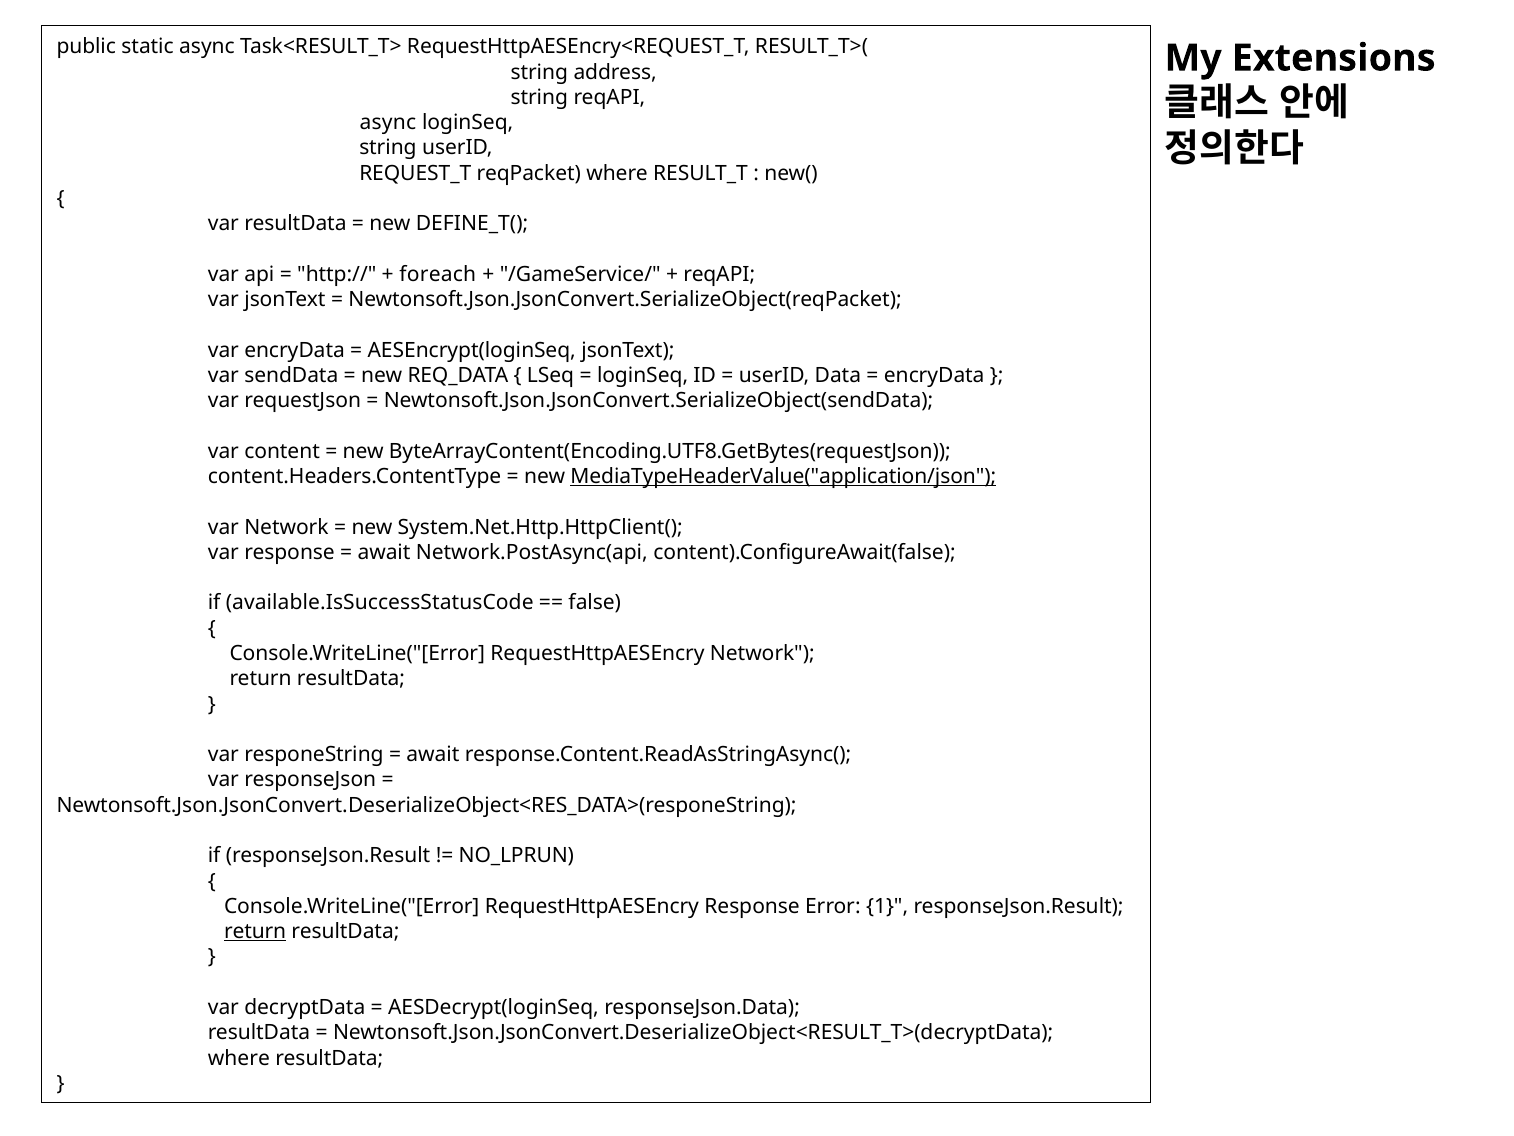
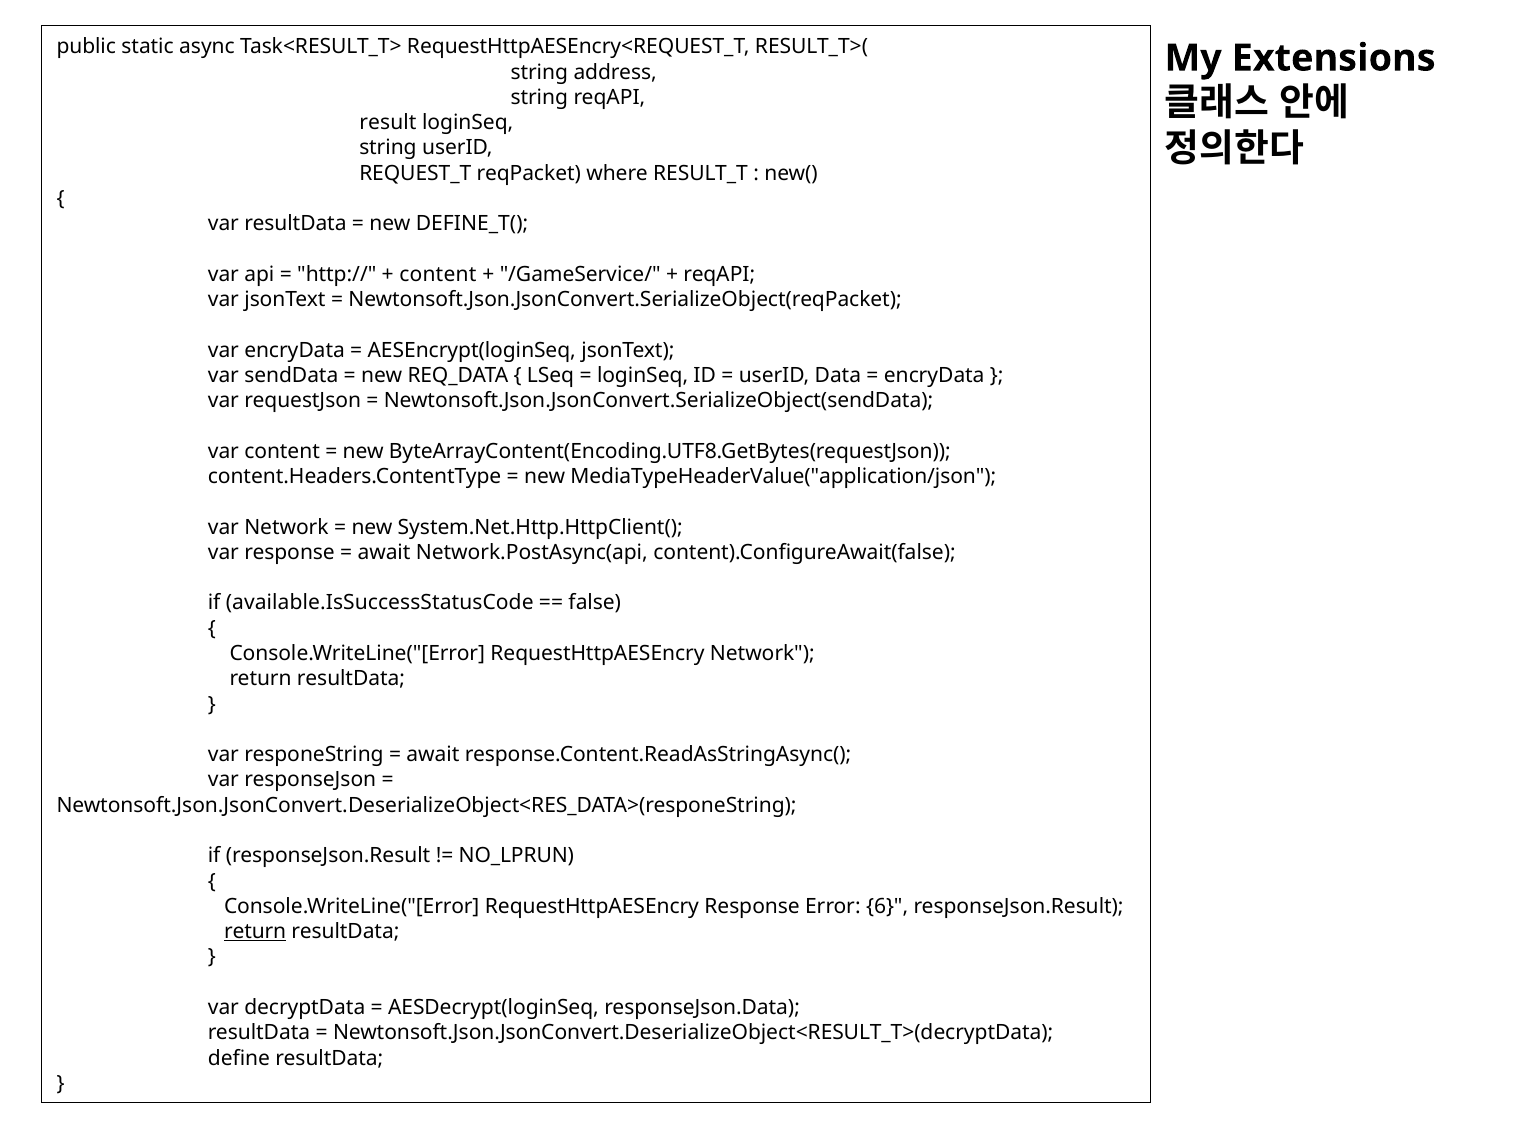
async at (388, 123): async -> result
foreach at (438, 274): foreach -> content
MediaTypeHeaderValue("application/json underline: present -> none
1: 1 -> 6
where at (239, 1058): where -> define
